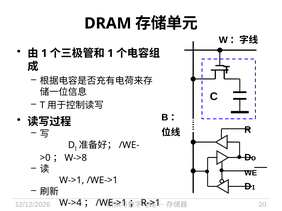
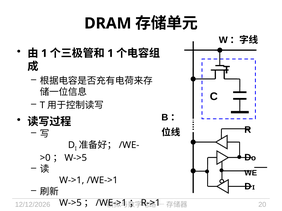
W->8 at (76, 158): W->8 -> W->5
W->4 at (70, 203): W->4 -> W->5
